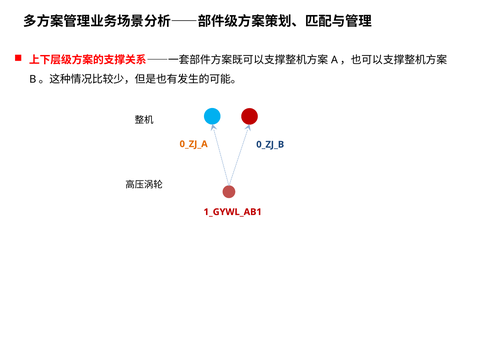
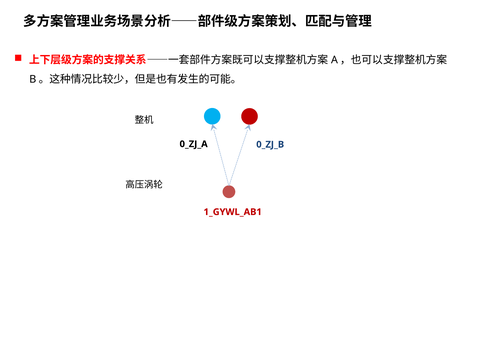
0_ZJ_A colour: orange -> black
